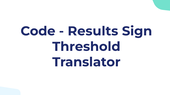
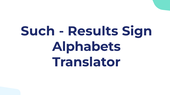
Code: Code -> Such
Threshold: Threshold -> Alphabets
